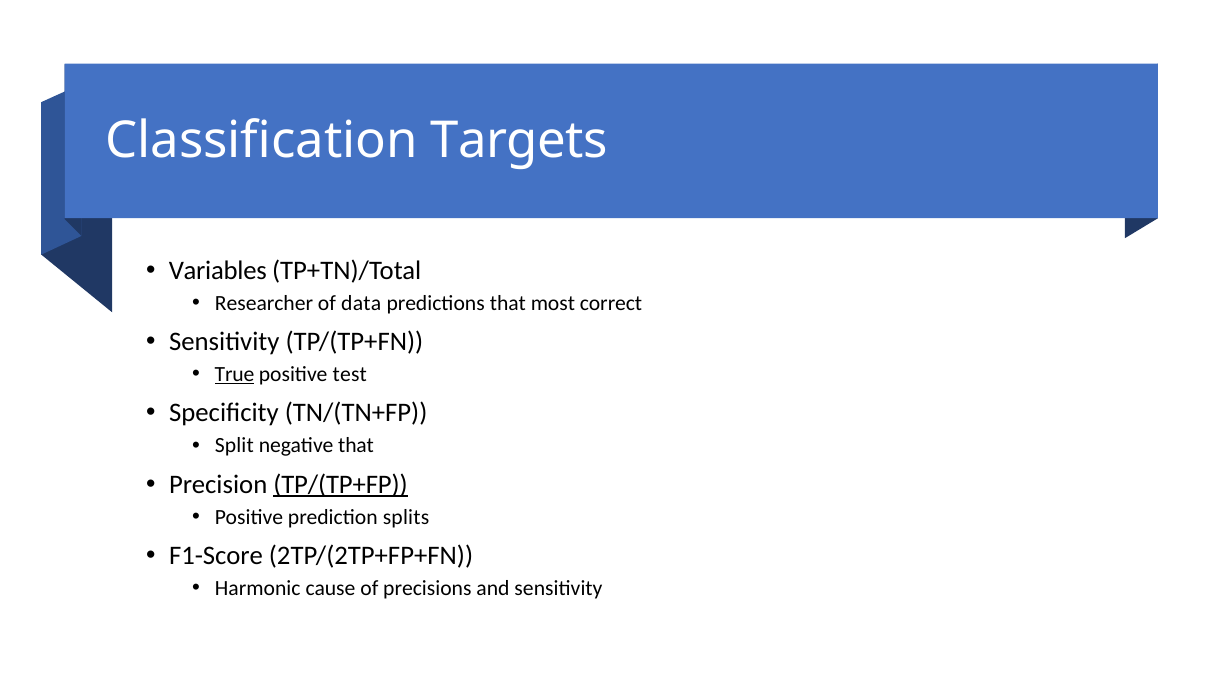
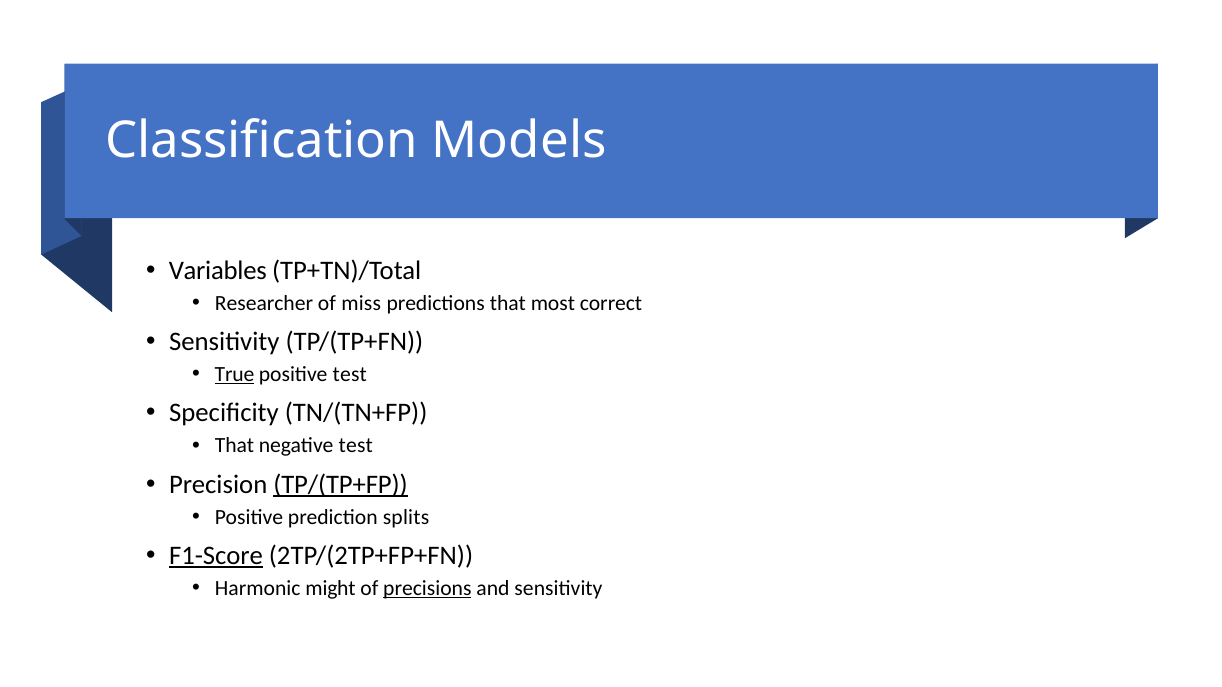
Targets: Targets -> Models
data: data -> miss
Split at (234, 446): Split -> That
negative that: that -> test
F1-Score underline: none -> present
cause: cause -> might
precisions underline: none -> present
